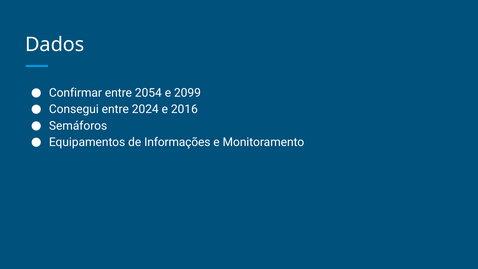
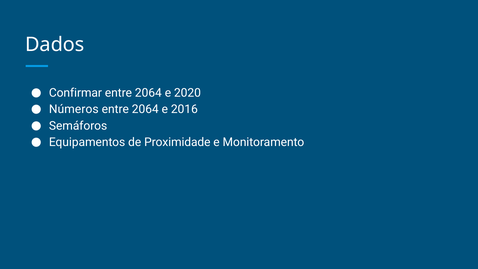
2054 at (148, 93): 2054 -> 2064
2099: 2099 -> 2020
Consegui: Consegui -> Números
2024 at (145, 109): 2024 -> 2064
Informações: Informações -> Proximidade
